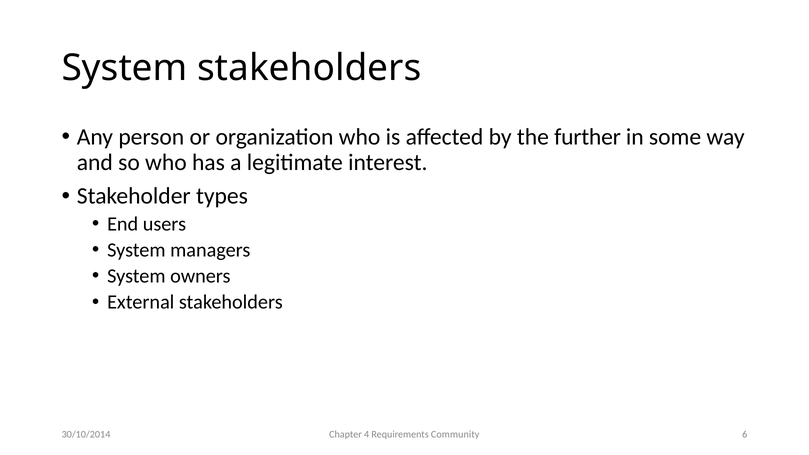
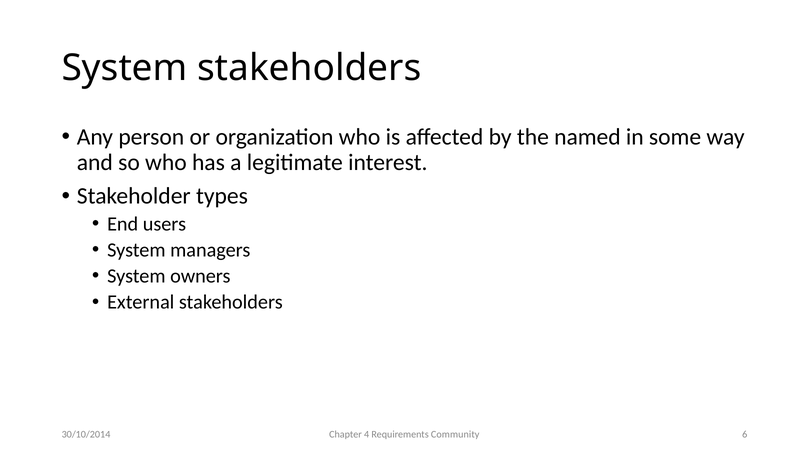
further: further -> named
